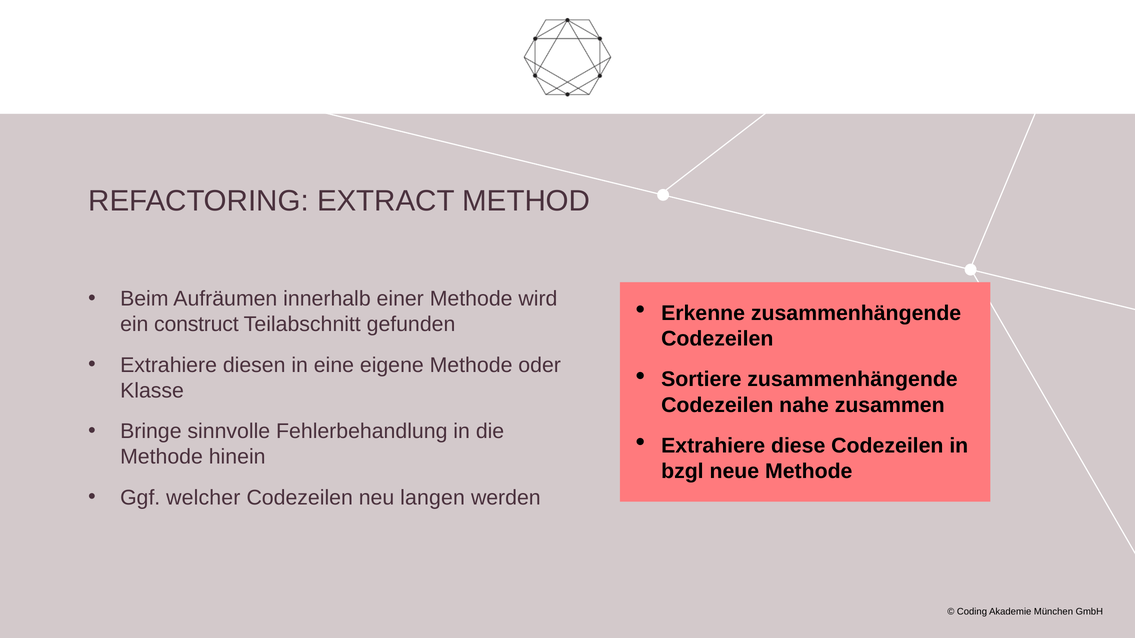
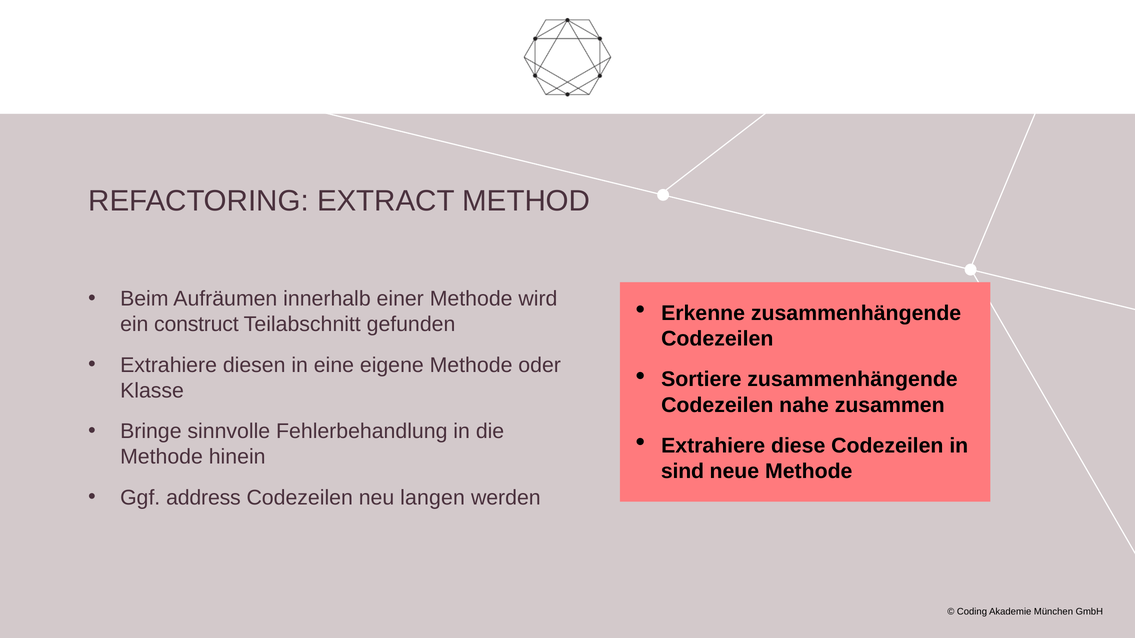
bzgl: bzgl -> sind
welcher: welcher -> address
